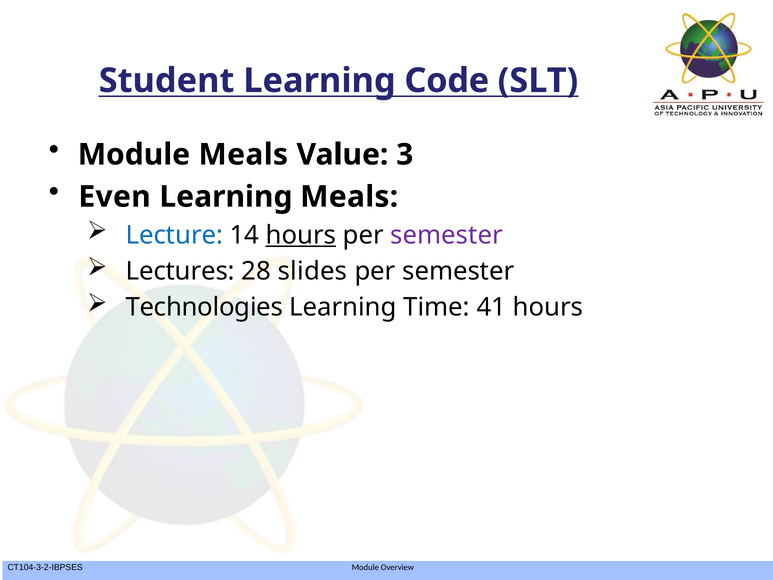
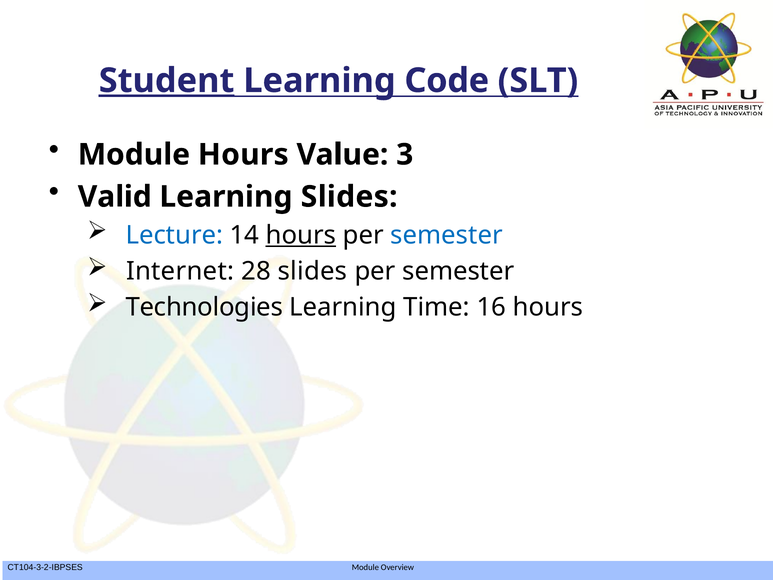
Student underline: none -> present
Module Meals: Meals -> Hours
Even: Even -> Valid
Learning Meals: Meals -> Slides
semester at (447, 235) colour: purple -> blue
Lectures: Lectures -> Internet
41: 41 -> 16
